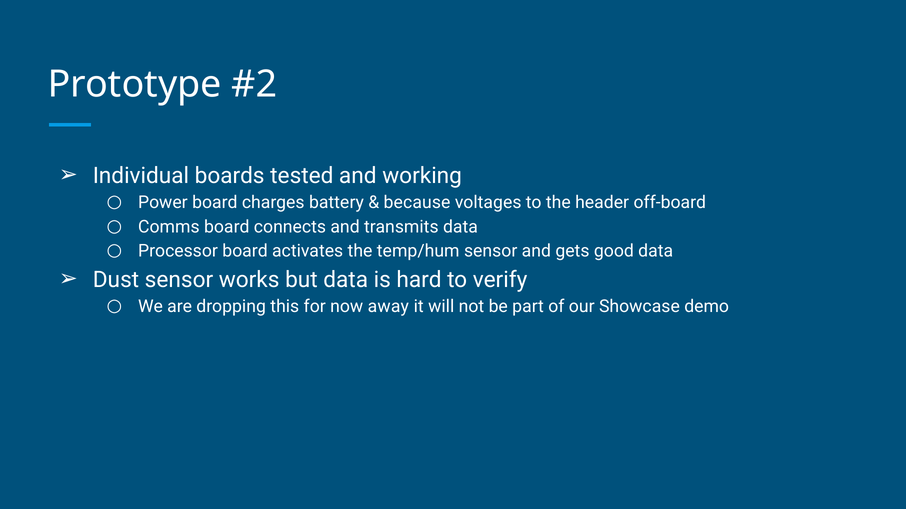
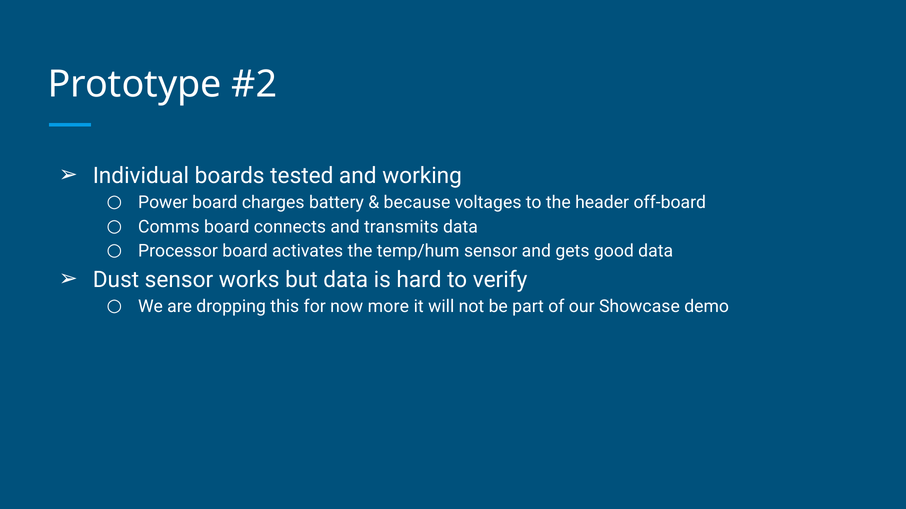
away: away -> more
